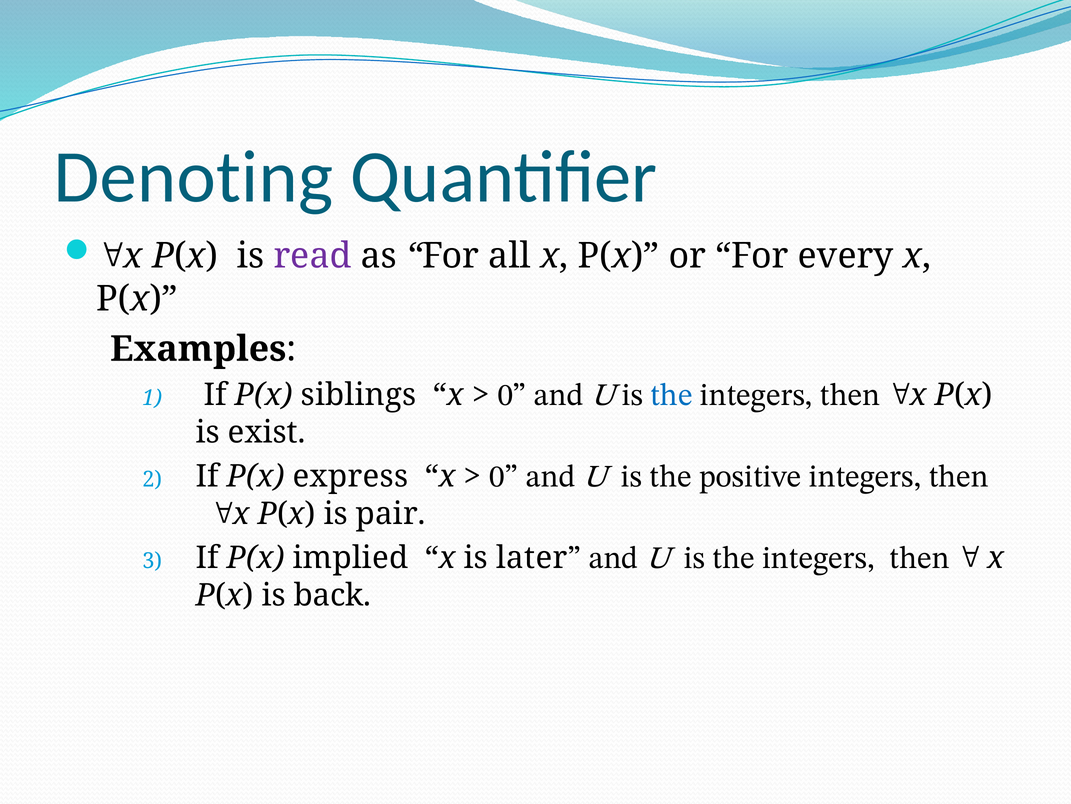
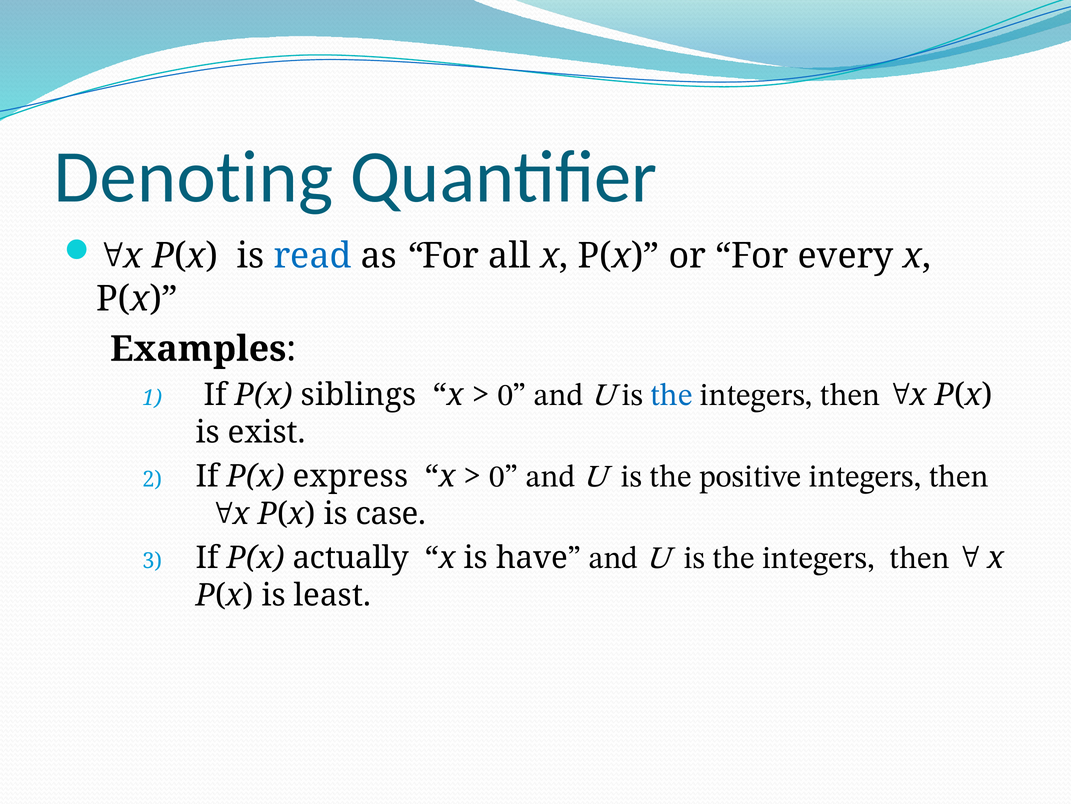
read colour: purple -> blue
pair: pair -> case
implied: implied -> actually
later: later -> have
back: back -> least
